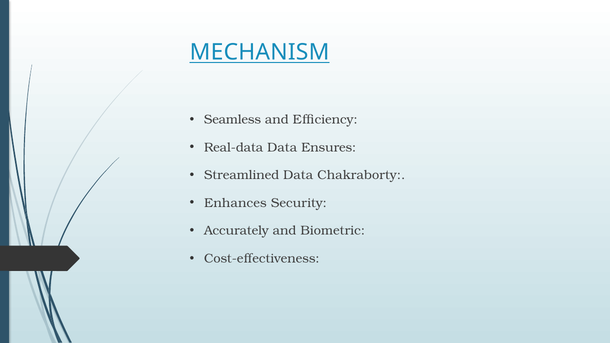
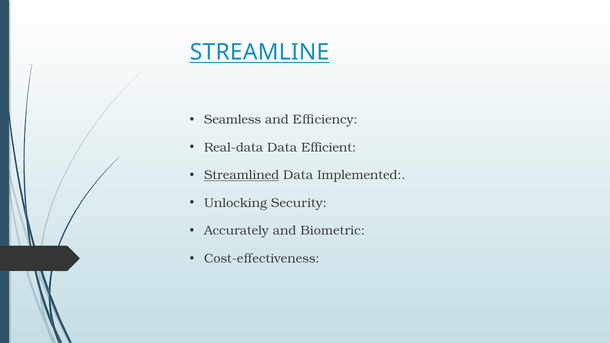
MECHANISM: MECHANISM -> STREAMLINE
Ensures: Ensures -> Efficient
Streamlined underline: none -> present
Chakraborty: Chakraborty -> Implemented
Enhances: Enhances -> Unlocking
